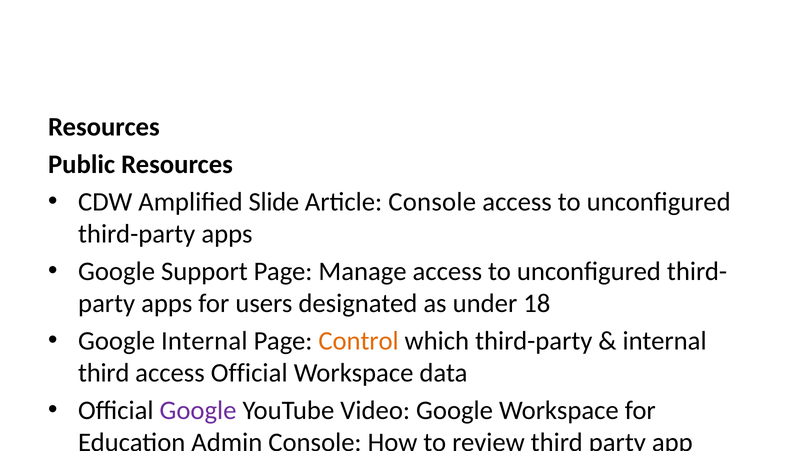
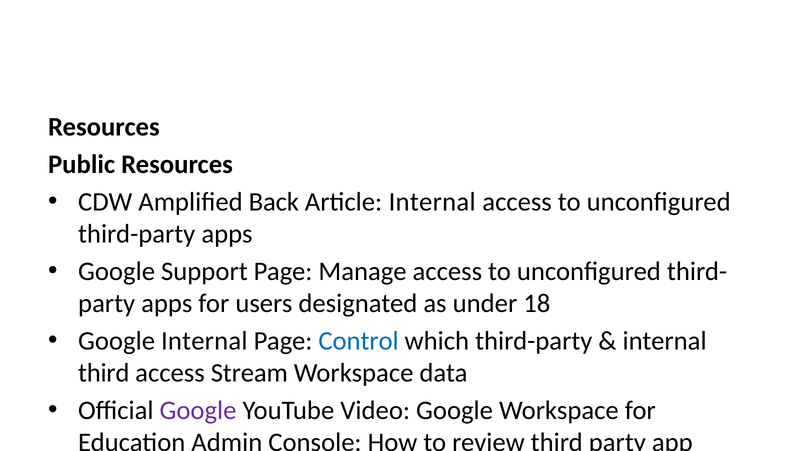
Amplified Slide: Slide -> Back
Article Console: Console -> Internal
Control at (359, 341) colour: orange -> blue
access Official: Official -> Stream
